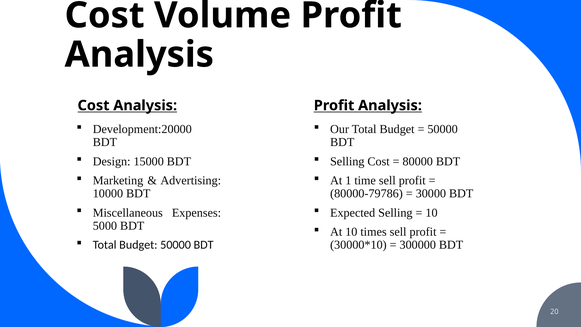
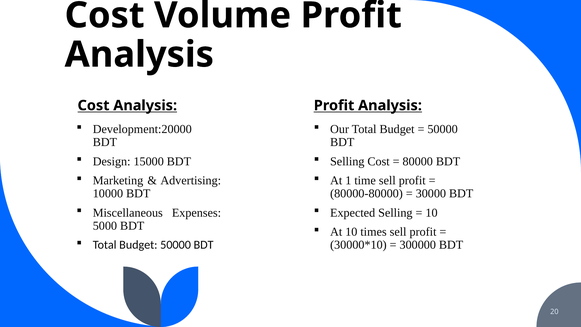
80000-79786: 80000-79786 -> 80000-80000
